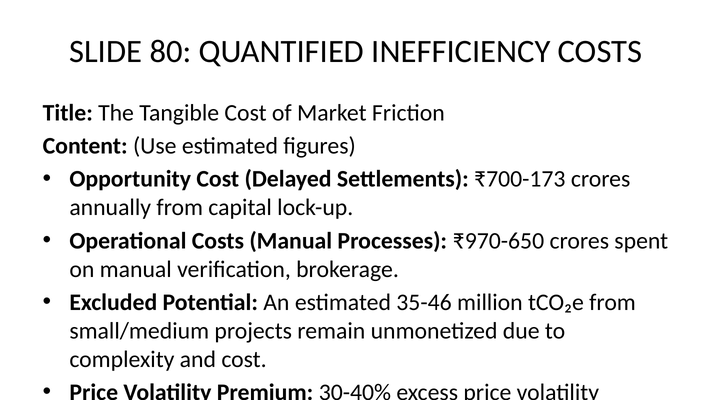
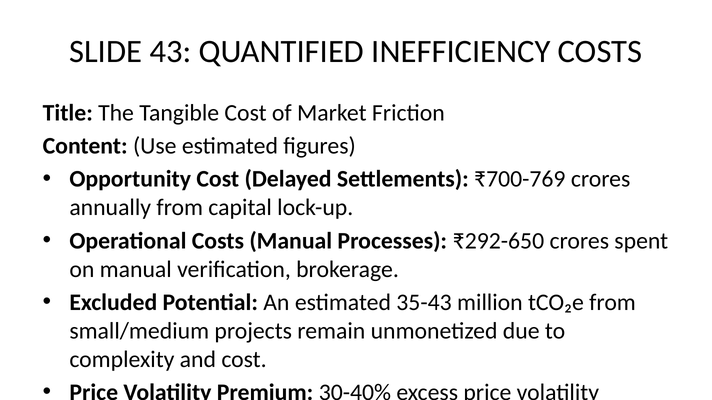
80: 80 -> 43
₹700-173: ₹700-173 -> ₹700-769
₹970-650: ₹970-650 -> ₹292-650
35-46: 35-46 -> 35-43
